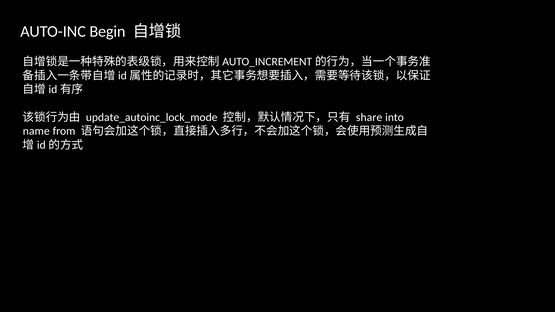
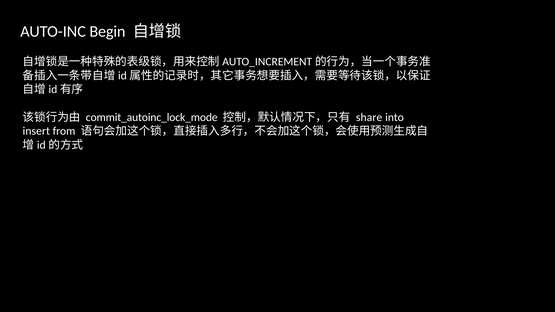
update_autoinc_lock_mode: update_autoinc_lock_mode -> commit_autoinc_lock_mode
name: name -> insert
